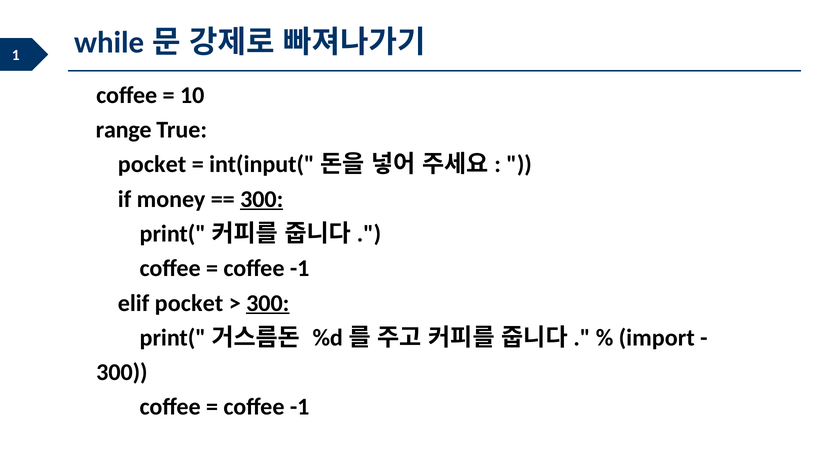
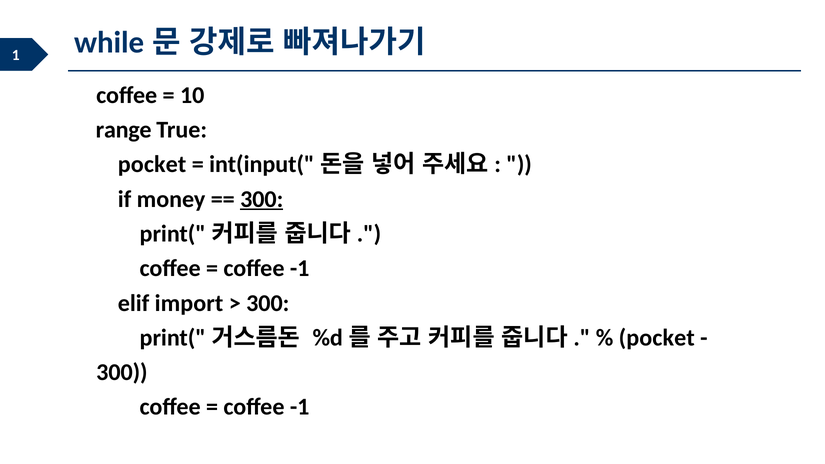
elif pocket: pocket -> import
300 at (268, 303) underline: present -> none
import at (657, 338): import -> pocket
